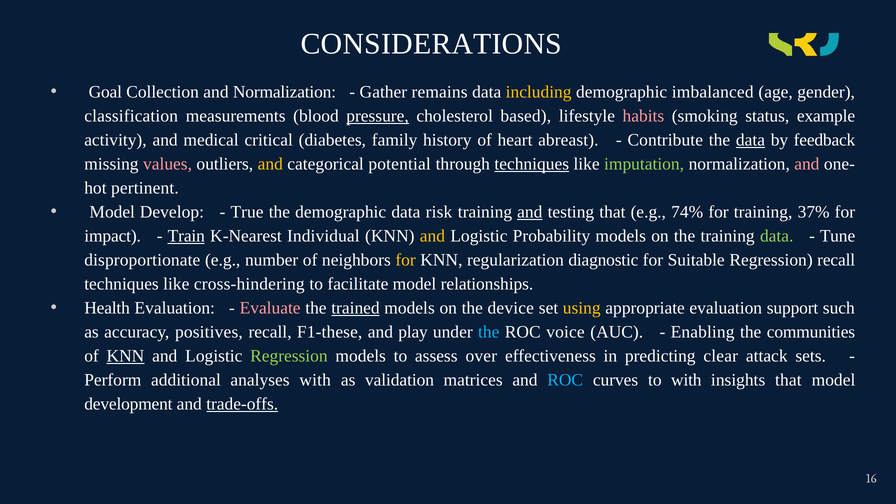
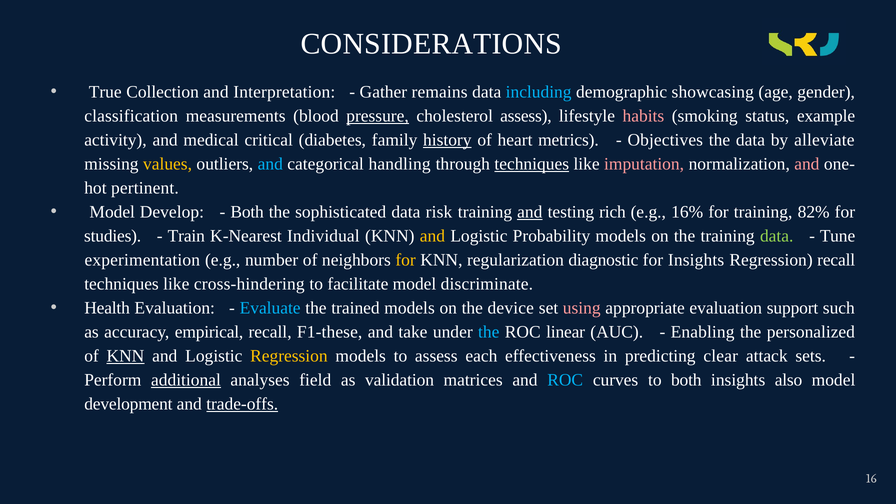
Goal: Goal -> True
and Normalization: Normalization -> Interpretation
including colour: yellow -> light blue
imbalanced: imbalanced -> showcasing
cholesterol based: based -> assess
history underline: none -> present
abreast: abreast -> metrics
Contribute: Contribute -> Objectives
data at (750, 140) underline: present -> none
feedback: feedback -> alleviate
values colour: pink -> yellow
and at (270, 164) colour: yellow -> light blue
potential: potential -> handling
imputation colour: light green -> pink
True at (247, 212): True -> Both
the demographic: demographic -> sophisticated
testing that: that -> rich
74%: 74% -> 16%
37%: 37% -> 82%
impact: impact -> studies
Train underline: present -> none
disproportionate: disproportionate -> experimentation
for Suitable: Suitable -> Insights
relationships: relationships -> discriminate
Evaluate colour: pink -> light blue
trained underline: present -> none
using colour: yellow -> pink
positives: positives -> empirical
play: play -> take
voice: voice -> linear
communities: communities -> personalized
Regression at (289, 356) colour: light green -> yellow
over: over -> each
additional underline: none -> present
analyses with: with -> field
to with: with -> both
insights that: that -> also
